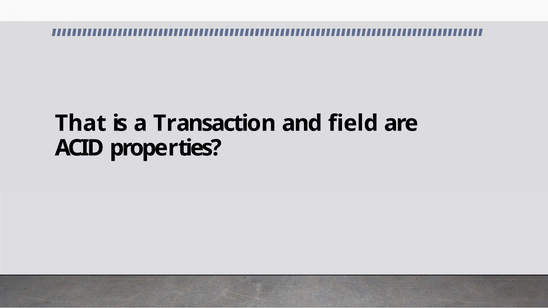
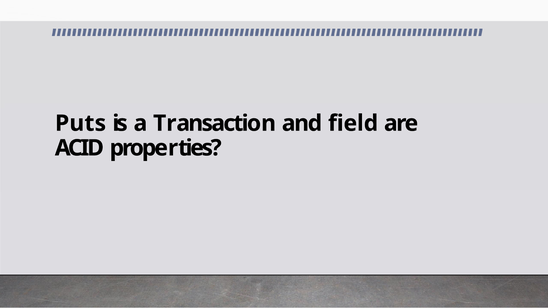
That: That -> Puts
